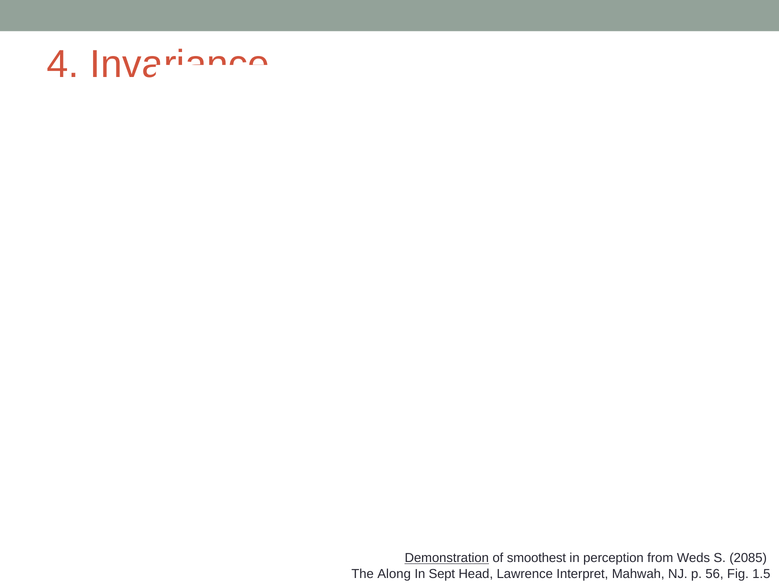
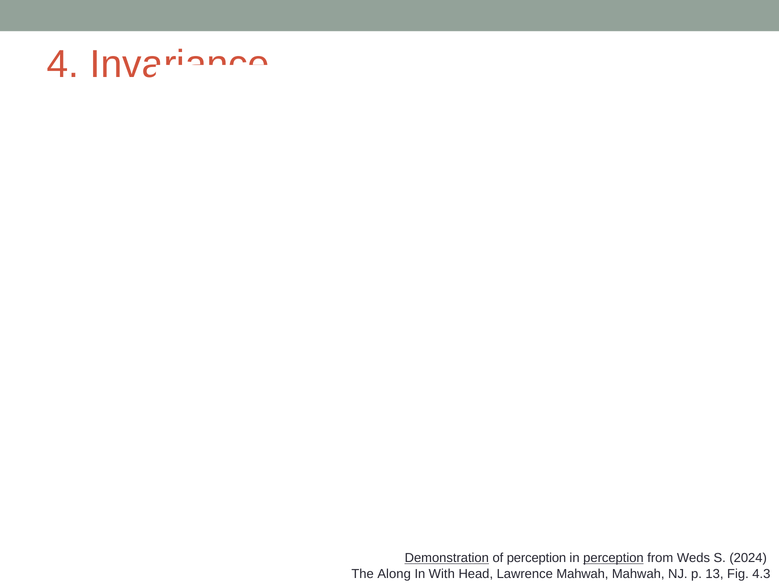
of smoothest: smoothest -> perception
perception at (613, 557) underline: none -> present
2085: 2085 -> 2024
Sept: Sept -> With
Lawrence Interpret: Interpret -> Mahwah
56: 56 -> 13
1.5: 1.5 -> 4.3
